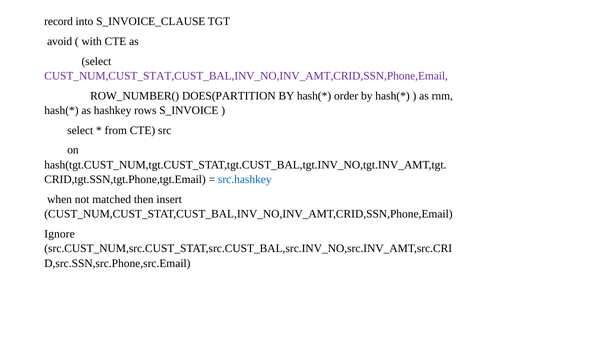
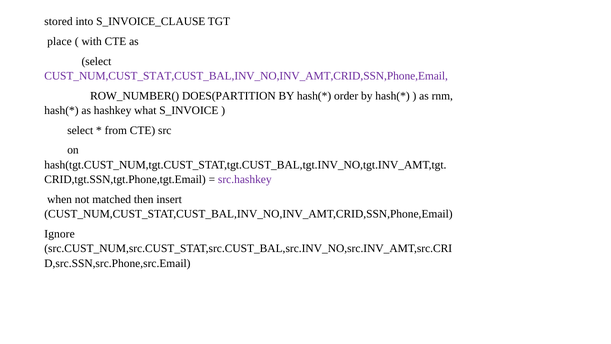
record: record -> stored
avoid: avoid -> place
rows: rows -> what
src.hashkey colour: blue -> purple
